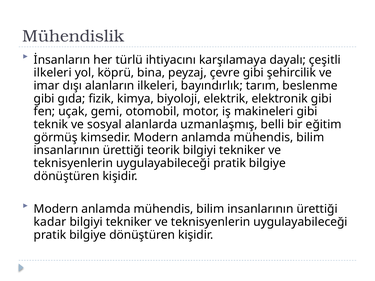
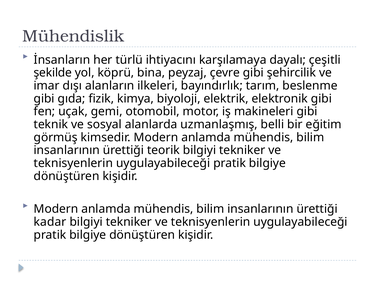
ilkeleri at (53, 73): ilkeleri -> şekilde
